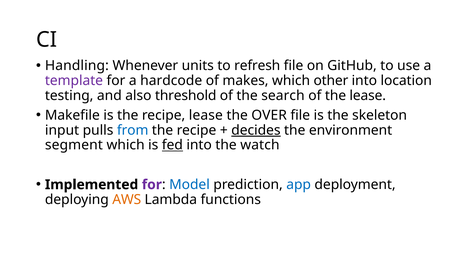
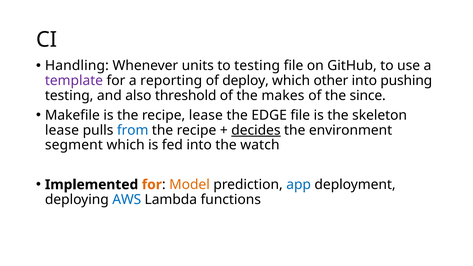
to refresh: refresh -> testing
hardcode: hardcode -> reporting
makes: makes -> deploy
location: location -> pushing
search: search -> makes
the lease: lease -> since
OVER: OVER -> EDGE
input at (62, 130): input -> lease
fed underline: present -> none
for at (152, 185) colour: purple -> orange
Model colour: blue -> orange
AWS colour: orange -> blue
